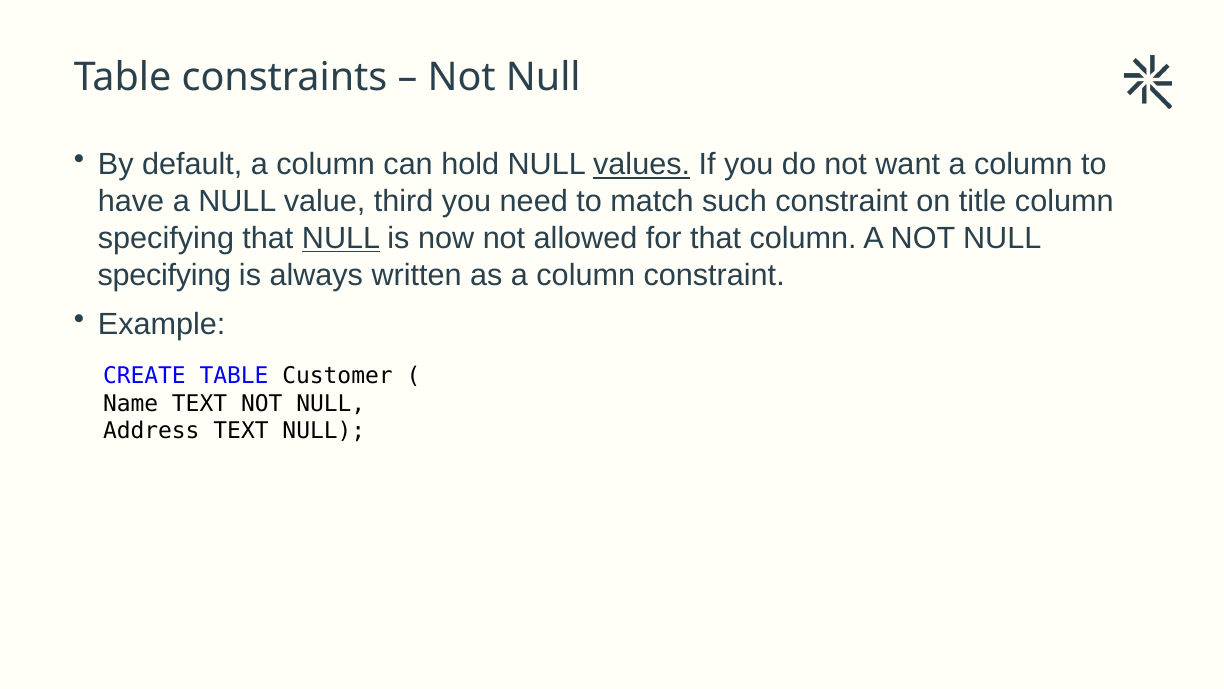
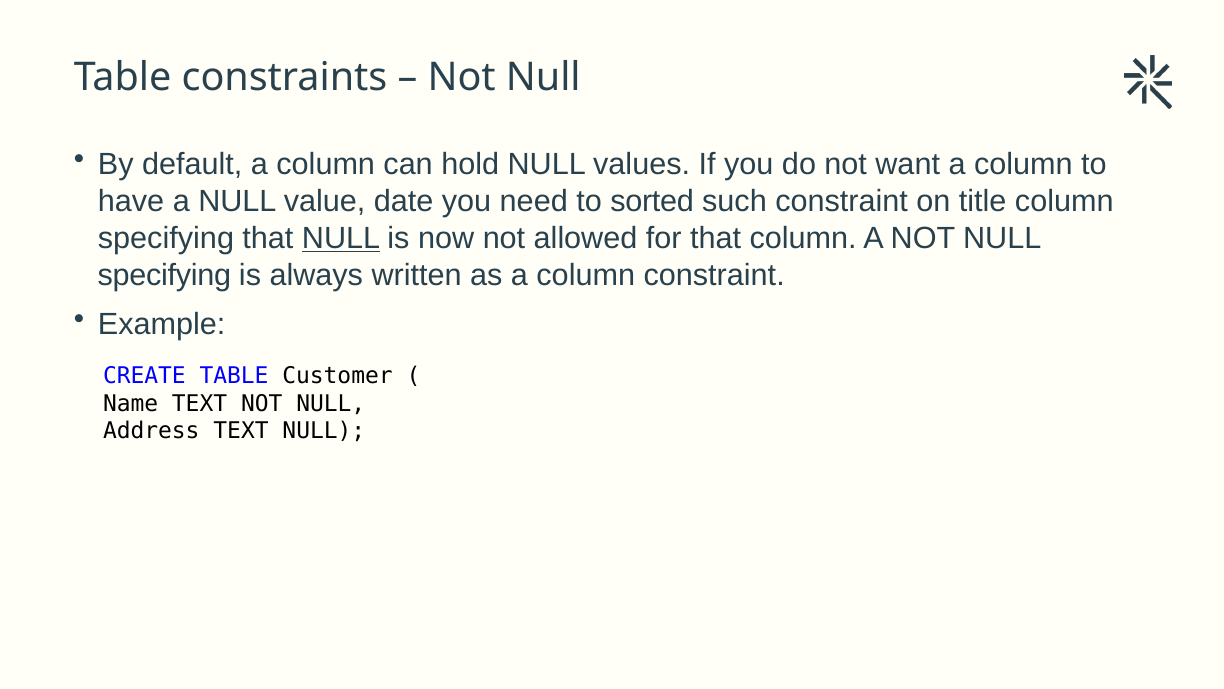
values underline: present -> none
third: third -> date
match: match -> sorted
